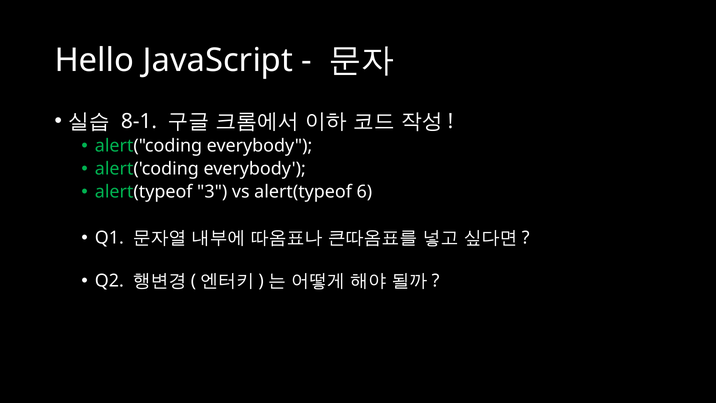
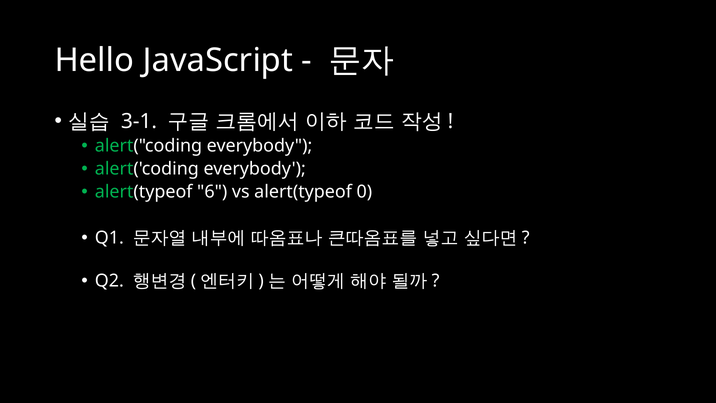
8-1: 8-1 -> 3-1
3: 3 -> 6
6: 6 -> 0
